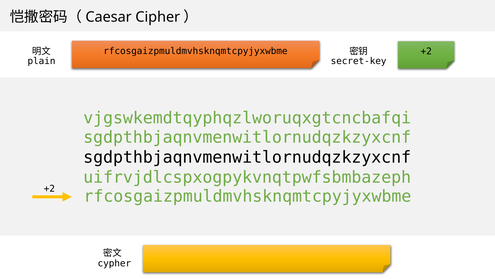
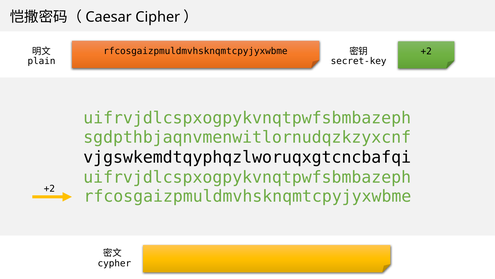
vjgswkemdtqyphqzlworuqxgtcncbafqi at (247, 118): vjgswkemdtqyphqzlworuqxgtcncbafqi -> uifrvjdlcspxogpykvnqtpwfsbmbazeph
sgdpthbjaqnvmenwitlornudqzkzyxcnf at (247, 157): sgdpthbjaqnvmenwitlornudqzkzyxcnf -> vjgswkemdtqyphqzlworuqxgtcncbafqi
